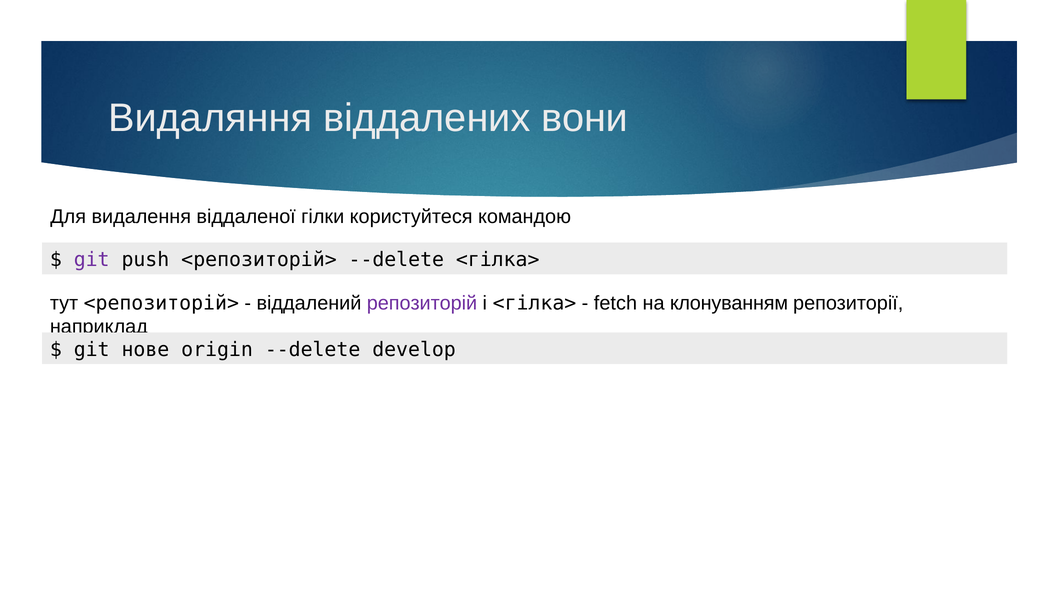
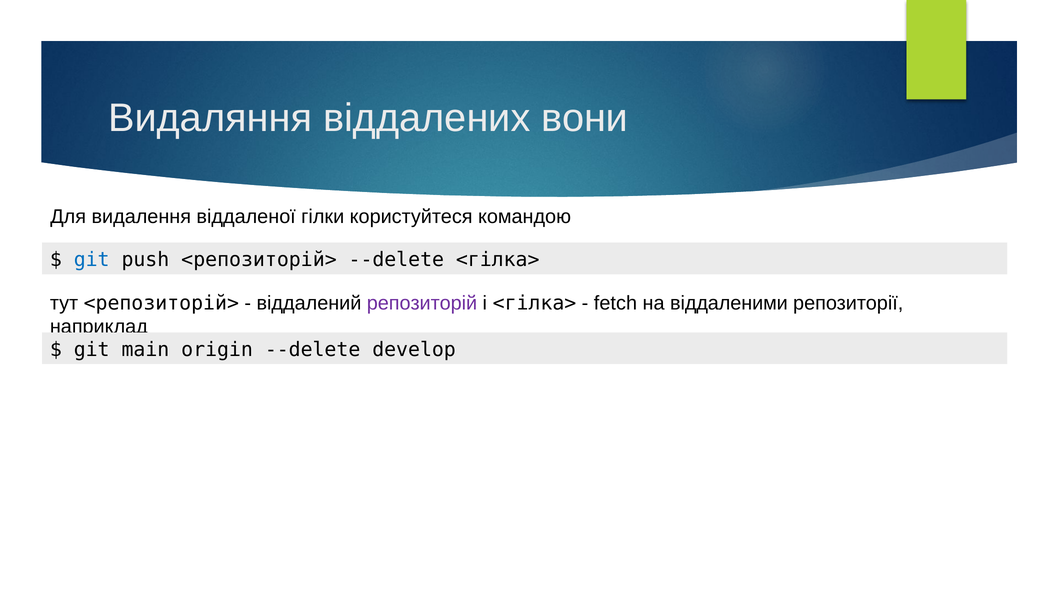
git at (92, 260) colour: purple -> blue
клонуванням: клонуванням -> віддаленими
нове: нове -> main
